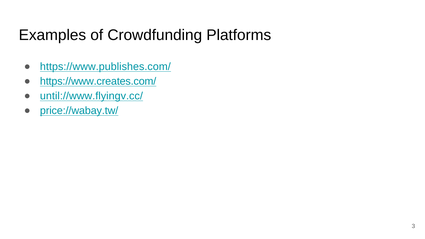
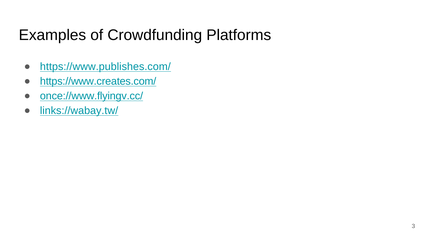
until://www.flyingv.cc/: until://www.flyingv.cc/ -> once://www.flyingv.cc/
price://wabay.tw/: price://wabay.tw/ -> links://wabay.tw/
